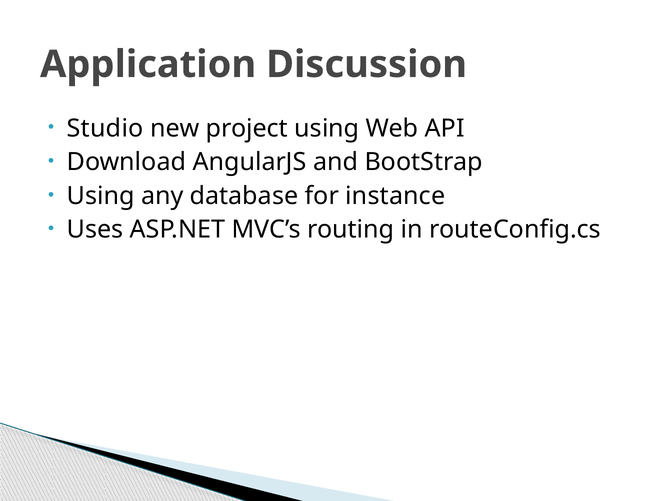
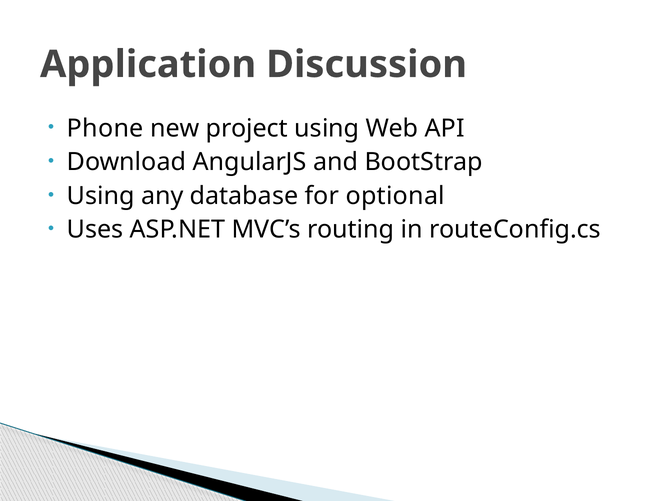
Studio: Studio -> Phone
instance: instance -> optional
